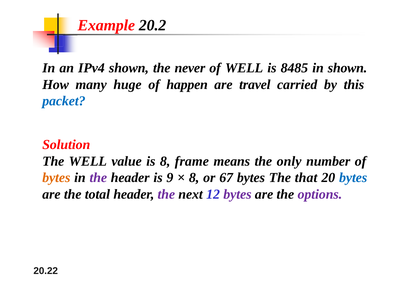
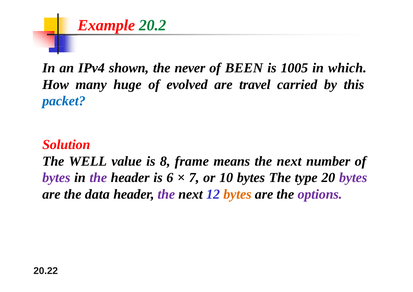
20.2 colour: black -> green
of WELL: WELL -> BEEN
8485: 8485 -> 1005
in shown: shown -> which
happen: happen -> evolved
means the only: only -> next
bytes at (56, 178) colour: orange -> purple
9: 9 -> 6
8 at (194, 178): 8 -> 7
67: 67 -> 10
that: that -> type
bytes at (353, 178) colour: blue -> purple
total: total -> data
bytes at (237, 194) colour: purple -> orange
